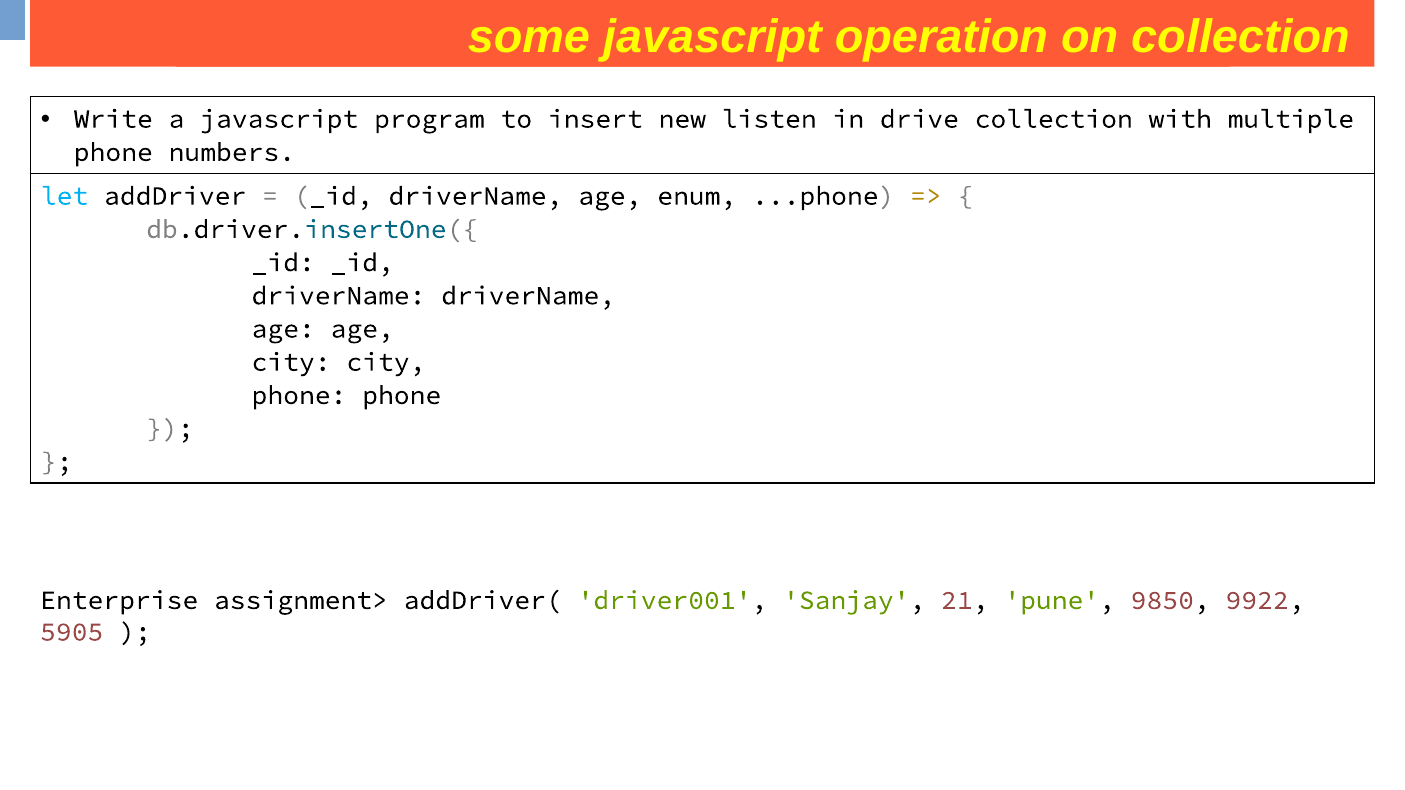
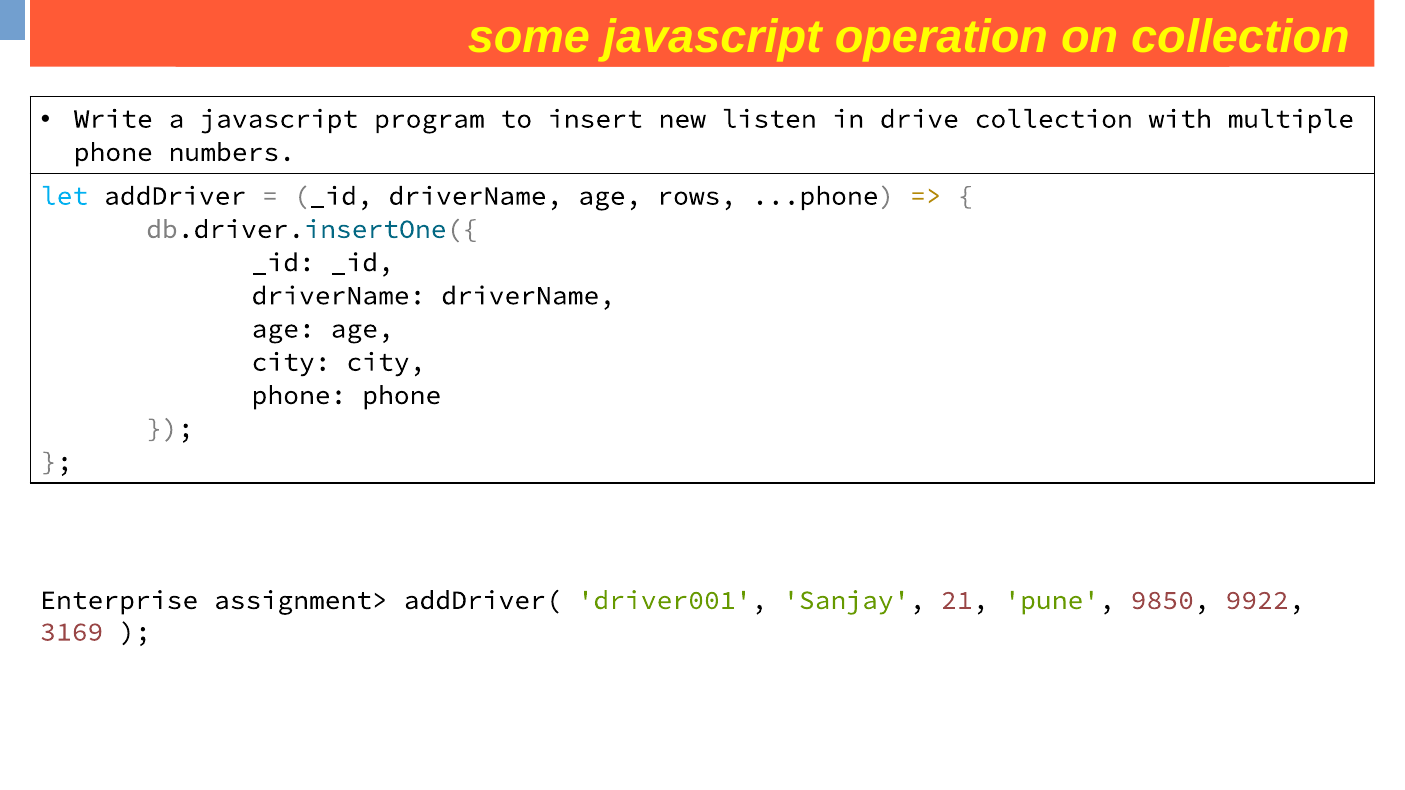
enum: enum -> rows
5905: 5905 -> 3169
